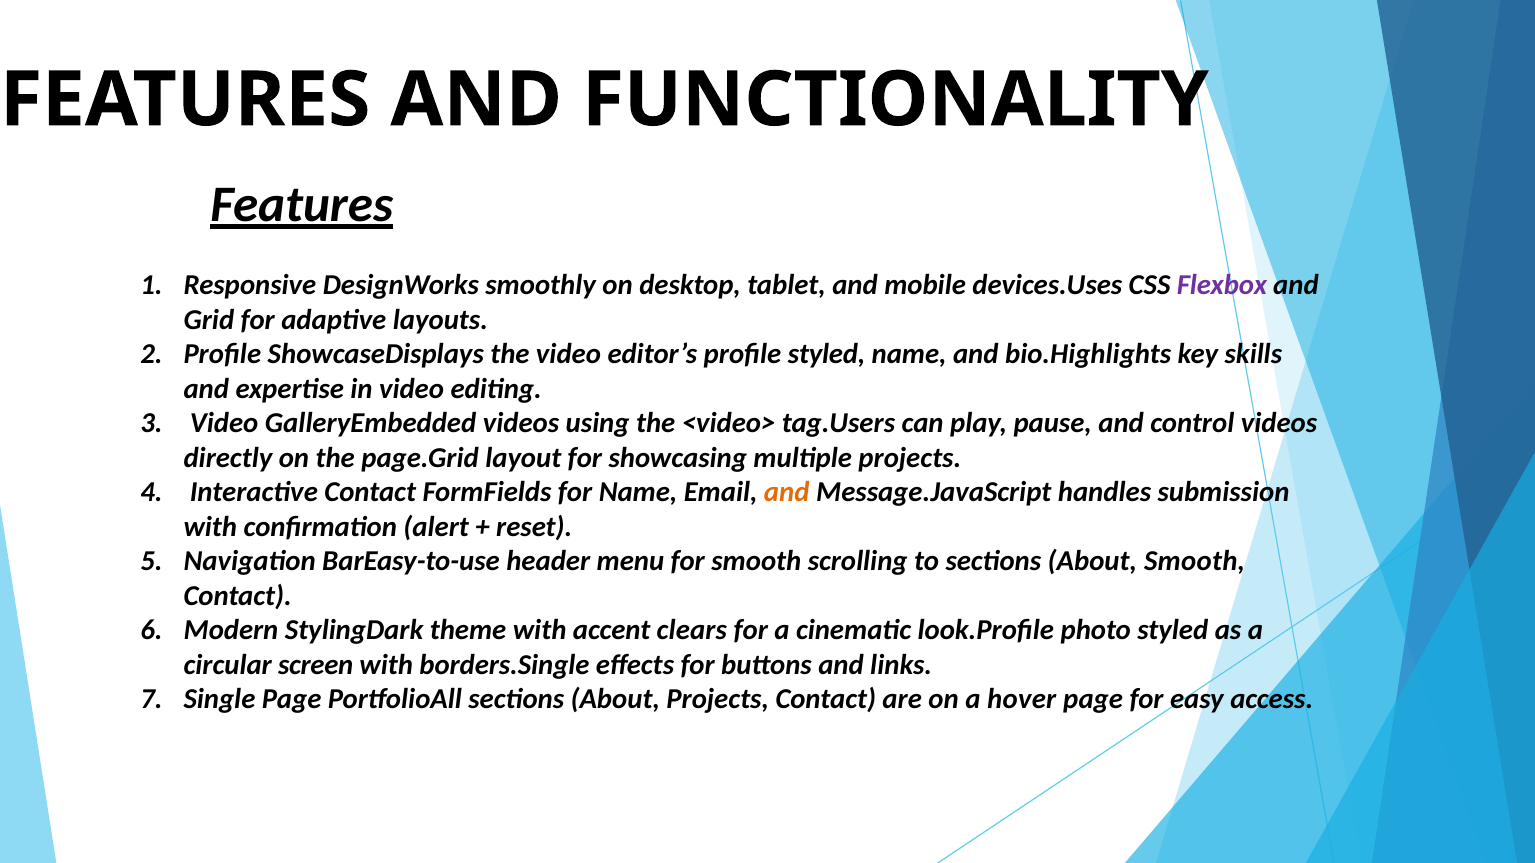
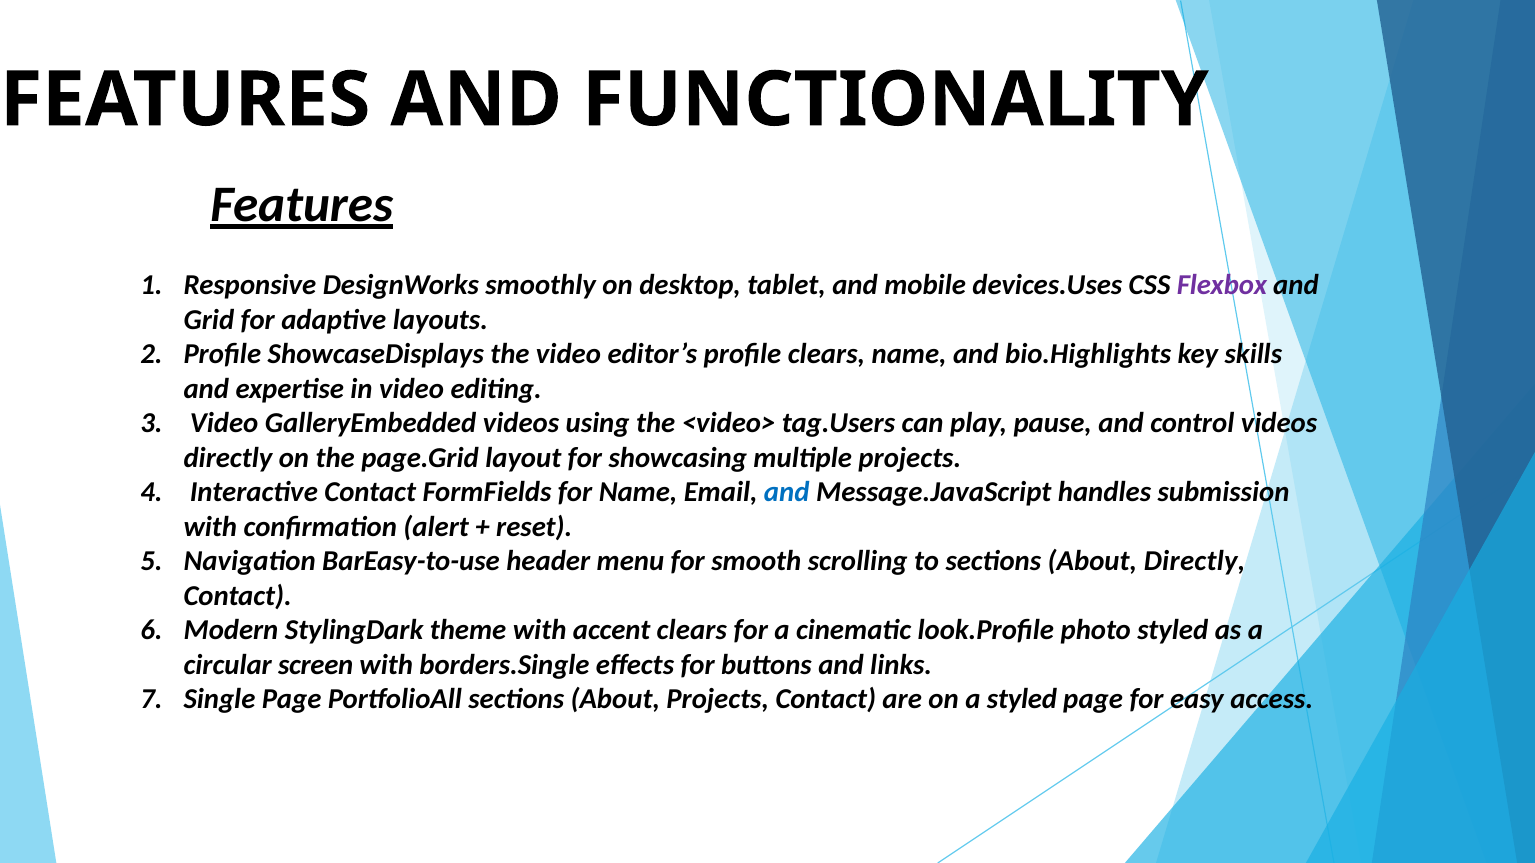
profile styled: styled -> clears
and at (787, 492) colour: orange -> blue
About Smooth: Smooth -> Directly
a hover: hover -> styled
